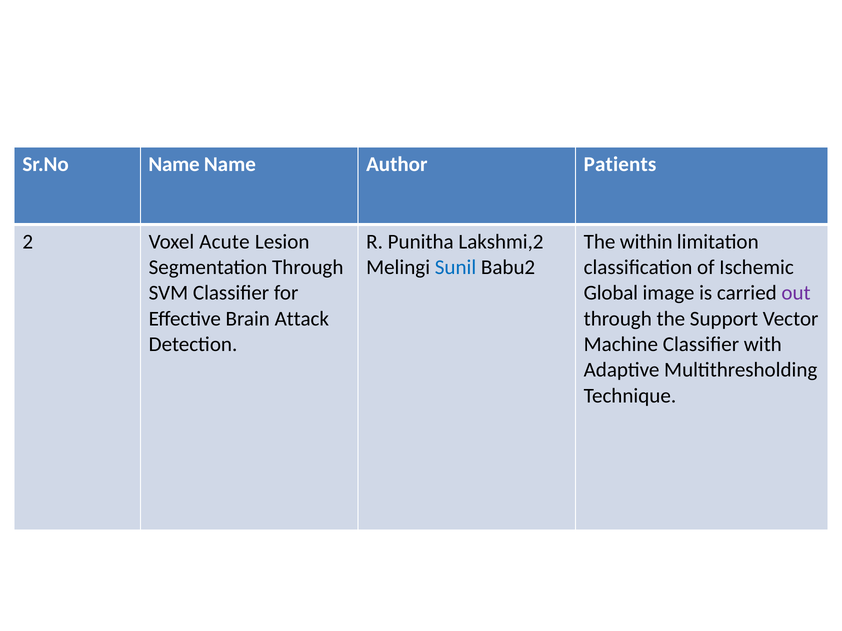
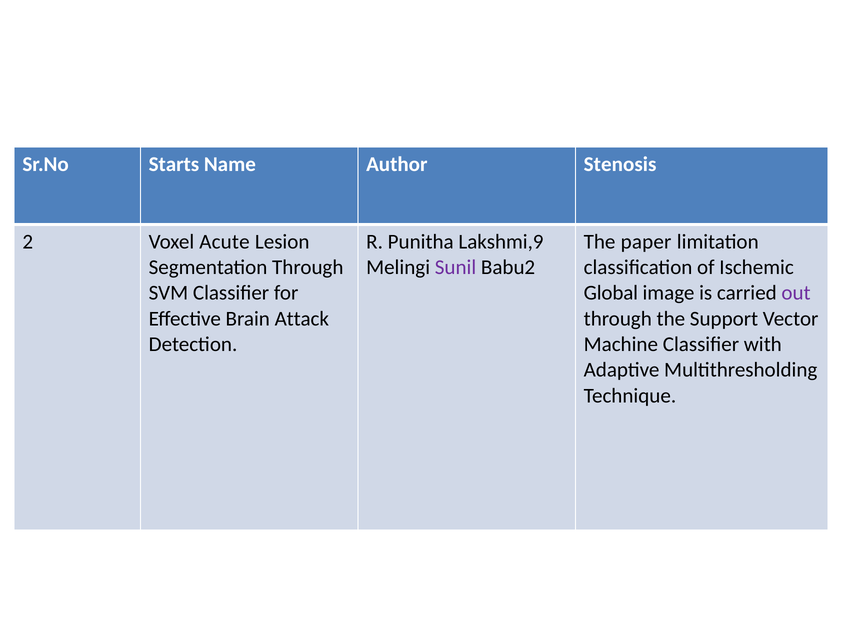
Sr.No Name: Name -> Starts
Patients: Patients -> Stenosis
Lakshmi,2: Lakshmi,2 -> Lakshmi,9
within: within -> paper
Sunil colour: blue -> purple
